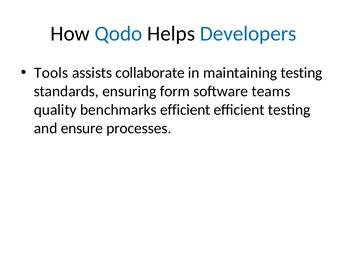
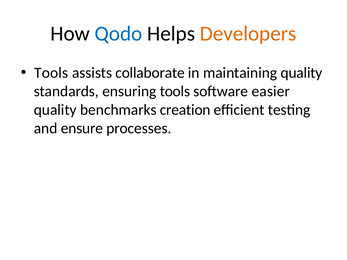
Developers colour: blue -> orange
maintaining testing: testing -> quality
ensuring form: form -> tools
teams: teams -> easier
benchmarks efficient: efficient -> creation
